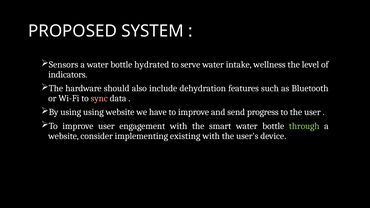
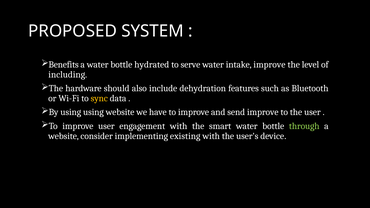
Sensors: Sensors -> Benefits
intake wellness: wellness -> improve
indicators: indicators -> including
sync colour: pink -> yellow
send progress: progress -> improve
